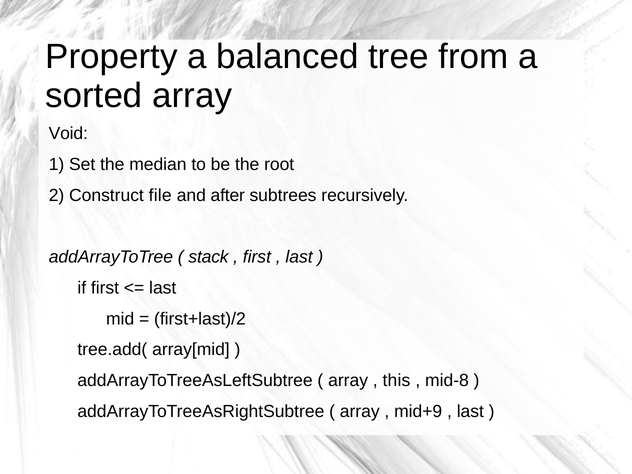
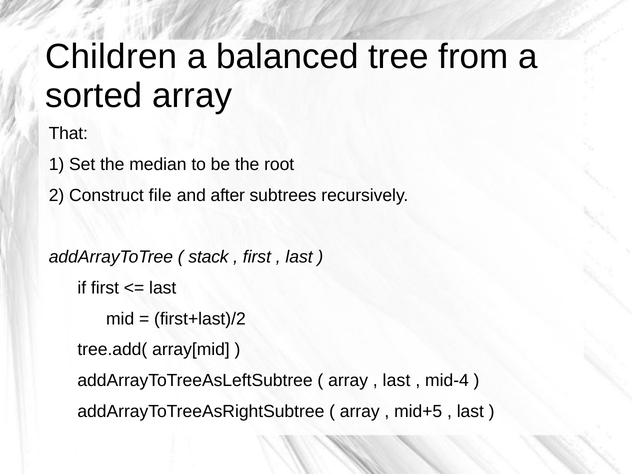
Property: Property -> Children
Void: Void -> That
this at (396, 381): this -> last
mid-8: mid-8 -> mid-4
mid+9: mid+9 -> mid+5
